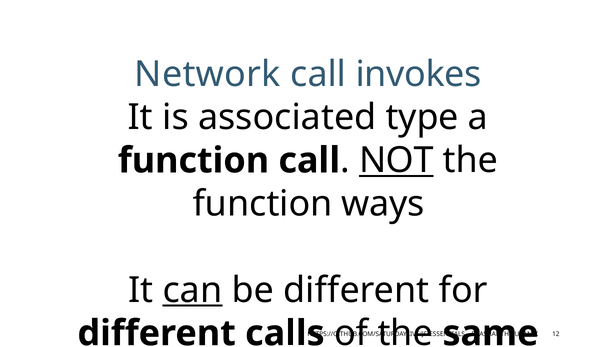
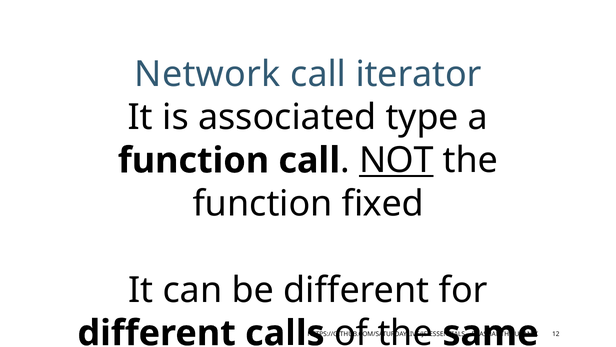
invokes: invokes -> iterator
ways: ways -> fixed
can underline: present -> none
